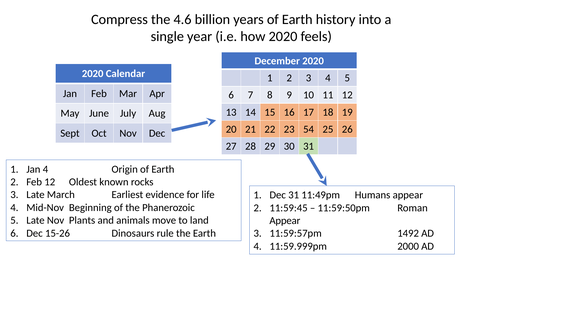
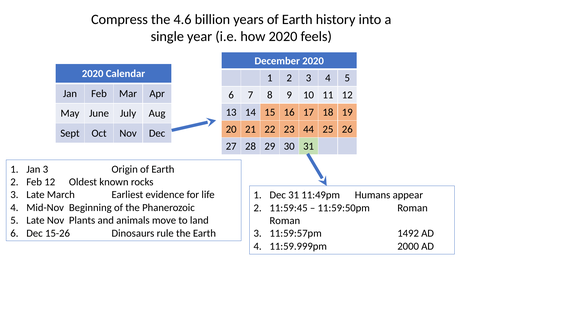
54: 54 -> 44
Jan 4: 4 -> 3
Appear at (285, 220): Appear -> Roman
